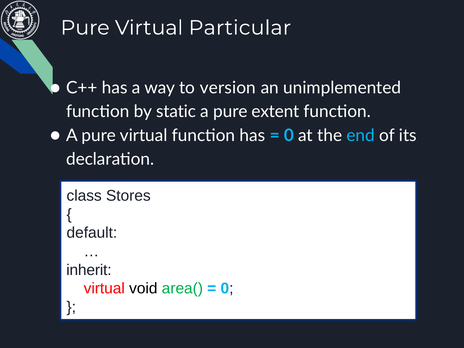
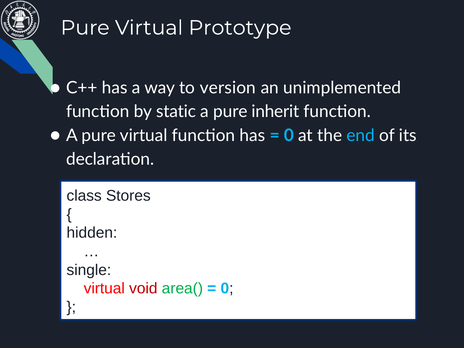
Particular: Particular -> Prototype
extent: extent -> inherit
default: default -> hidden
inherit: inherit -> single
void colour: black -> red
